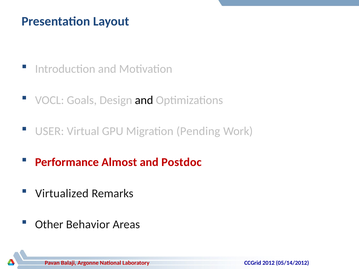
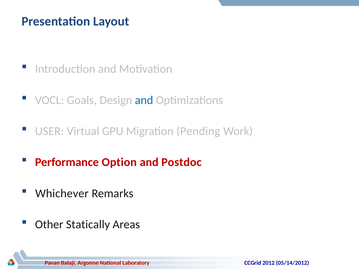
and at (144, 100) colour: black -> blue
Almost: Almost -> Option
Virtualized: Virtualized -> Whichever
Behavior: Behavior -> Statically
